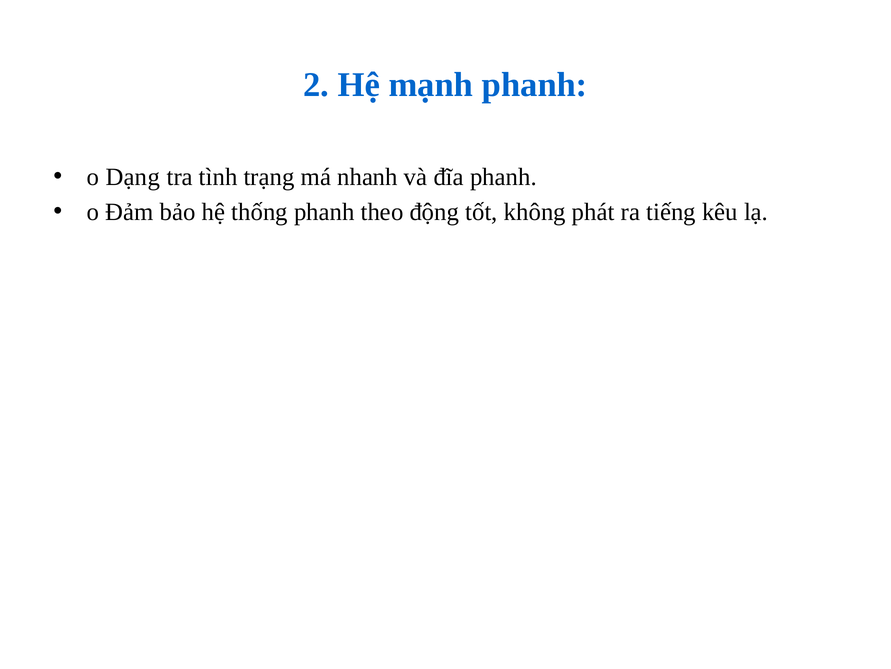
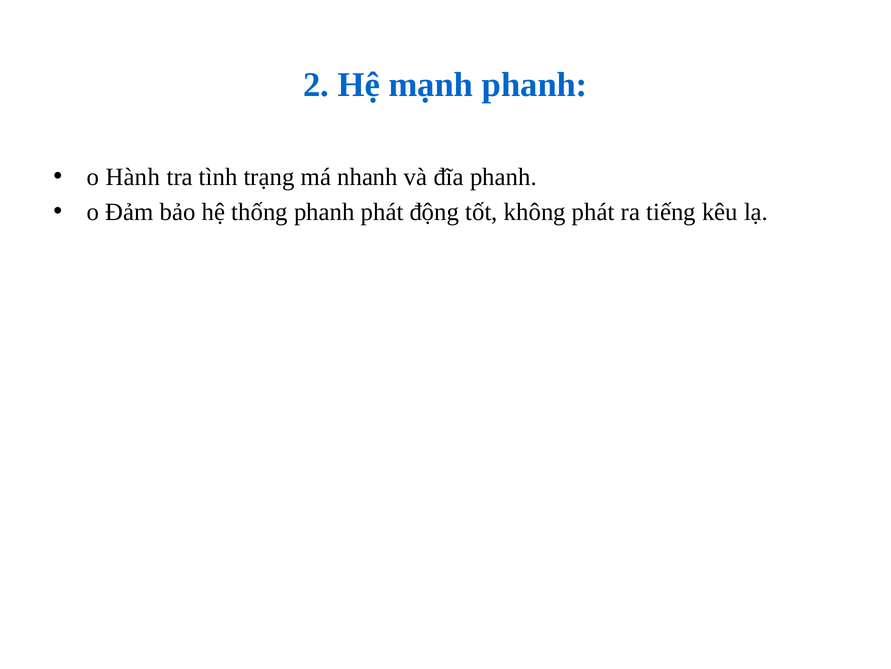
Dạng: Dạng -> Hành
phanh theo: theo -> phát
